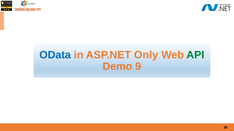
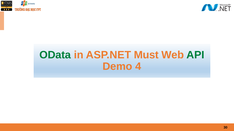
OData colour: blue -> green
Only: Only -> Must
9: 9 -> 4
